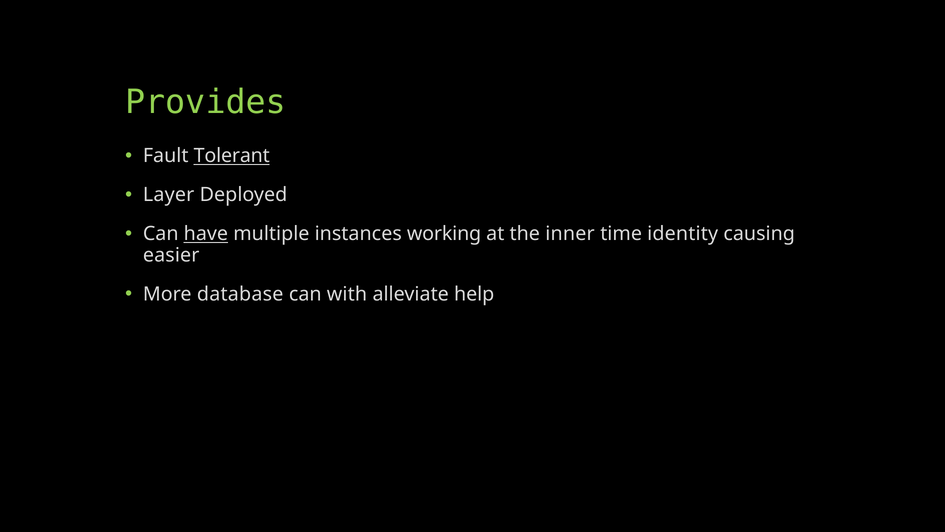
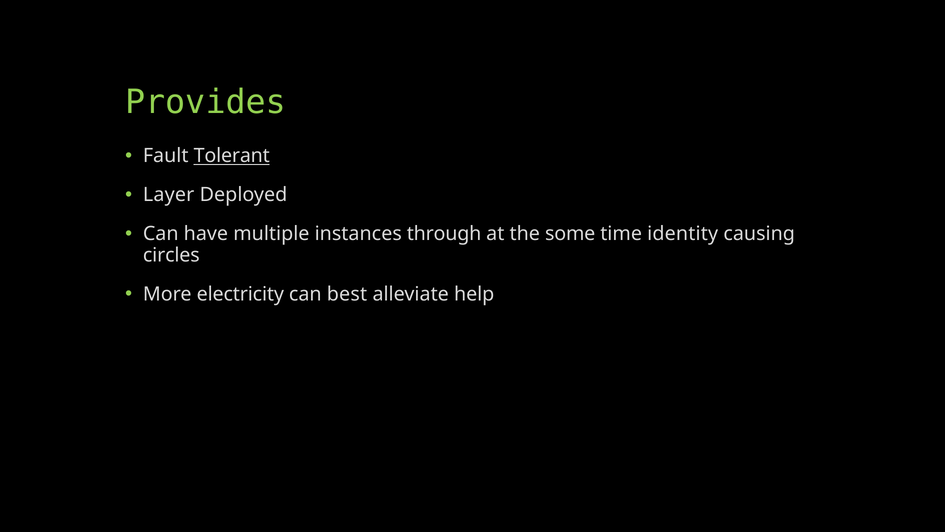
have underline: present -> none
working: working -> through
inner: inner -> some
easier: easier -> circles
database: database -> electricity
with: with -> best
